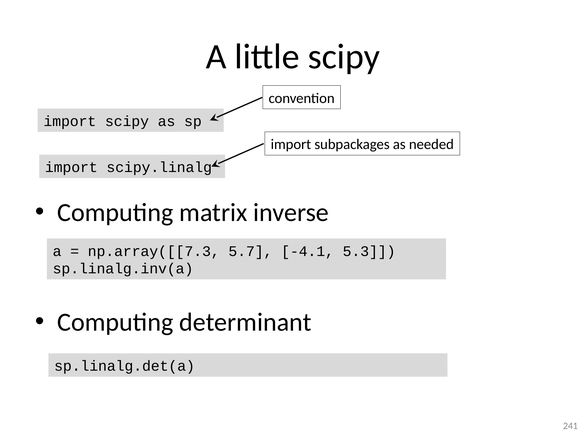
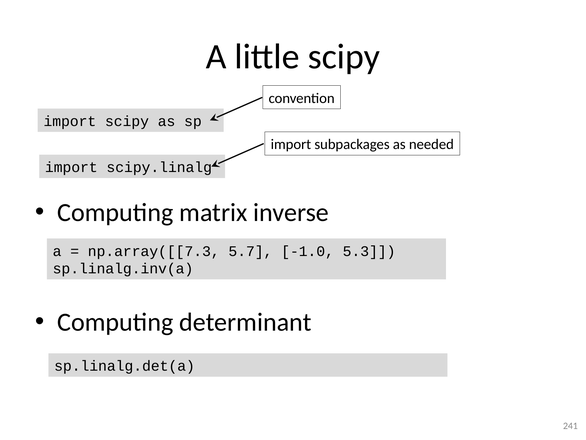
-4.1: -4.1 -> -1.0
